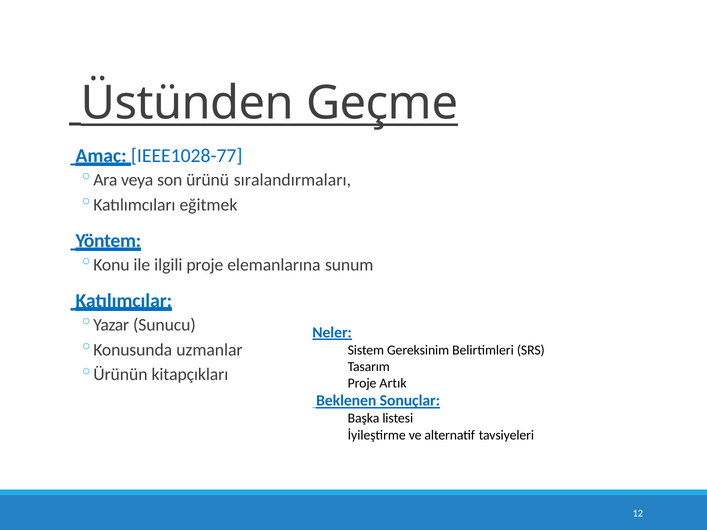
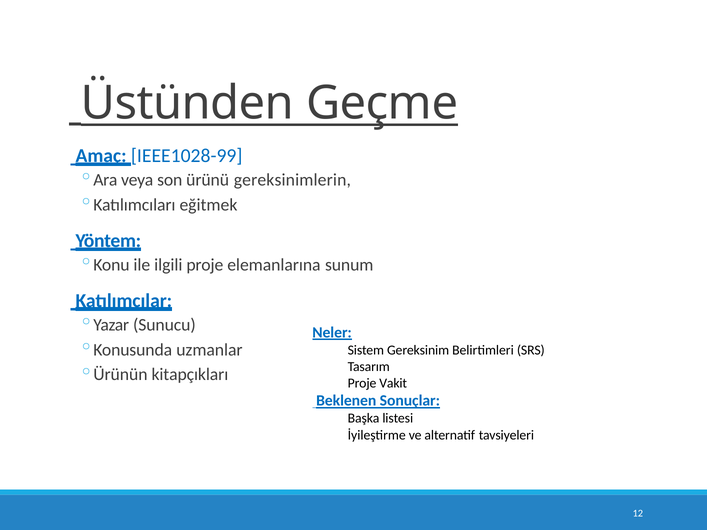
IEEE1028-77: IEEE1028-77 -> IEEE1028-99
sıralandırmaları: sıralandırmaları -> gereksinimlerin
Artık: Artık -> Vakit
